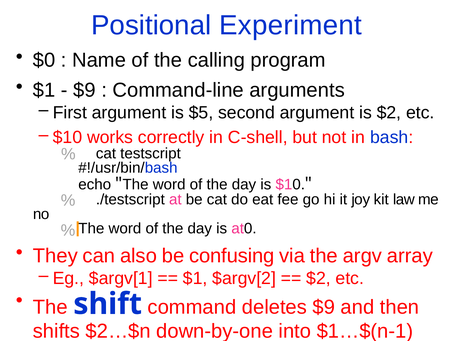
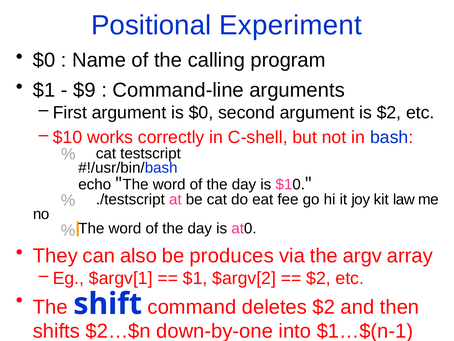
is $5: $5 -> $0
confusing: confusing -> produces
deletes $9: $9 -> $2
